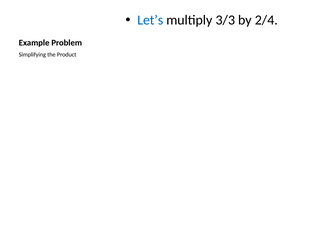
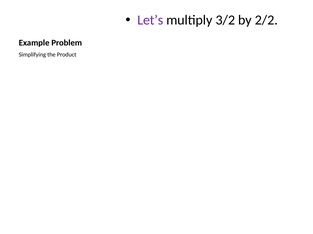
Let’s colour: blue -> purple
3/3: 3/3 -> 3/2
2/4: 2/4 -> 2/2
